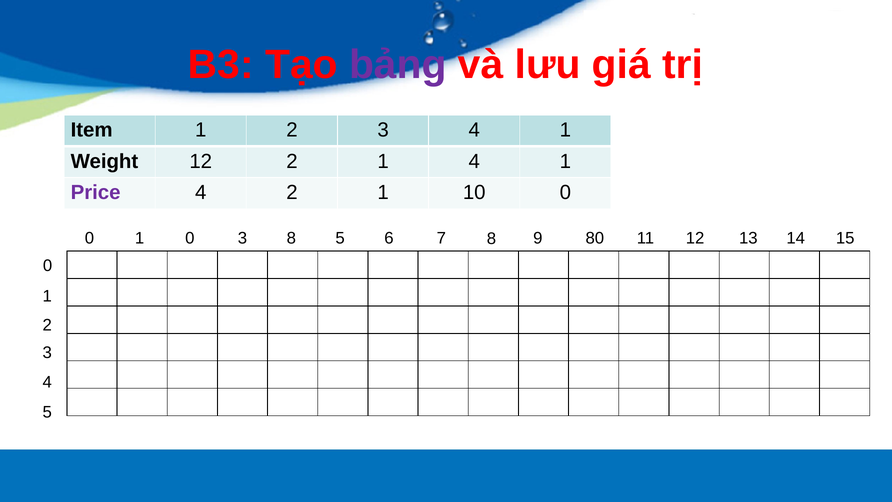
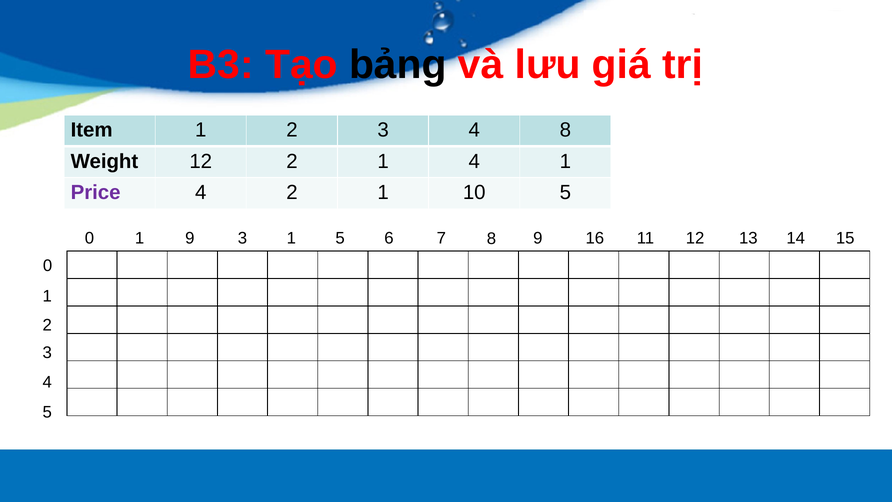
bảng colour: purple -> black
3 4 1: 1 -> 8
10 0: 0 -> 5
1 0: 0 -> 9
3 8: 8 -> 1
80: 80 -> 16
